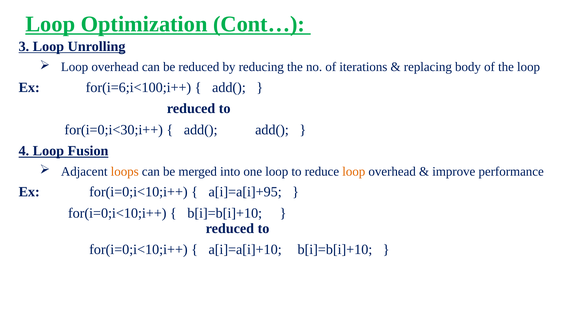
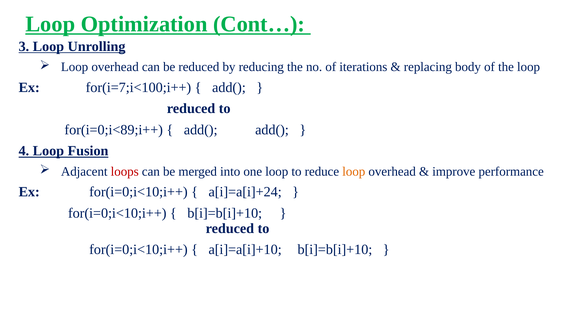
for(i=6;i<100;i++: for(i=6;i<100;i++ -> for(i=7;i<100;i++
for(i=0;i<30;i++: for(i=0;i<30;i++ -> for(i=0;i<89;i++
loops colour: orange -> red
a[i]=a[i]+95: a[i]=a[i]+95 -> a[i]=a[i]+24
